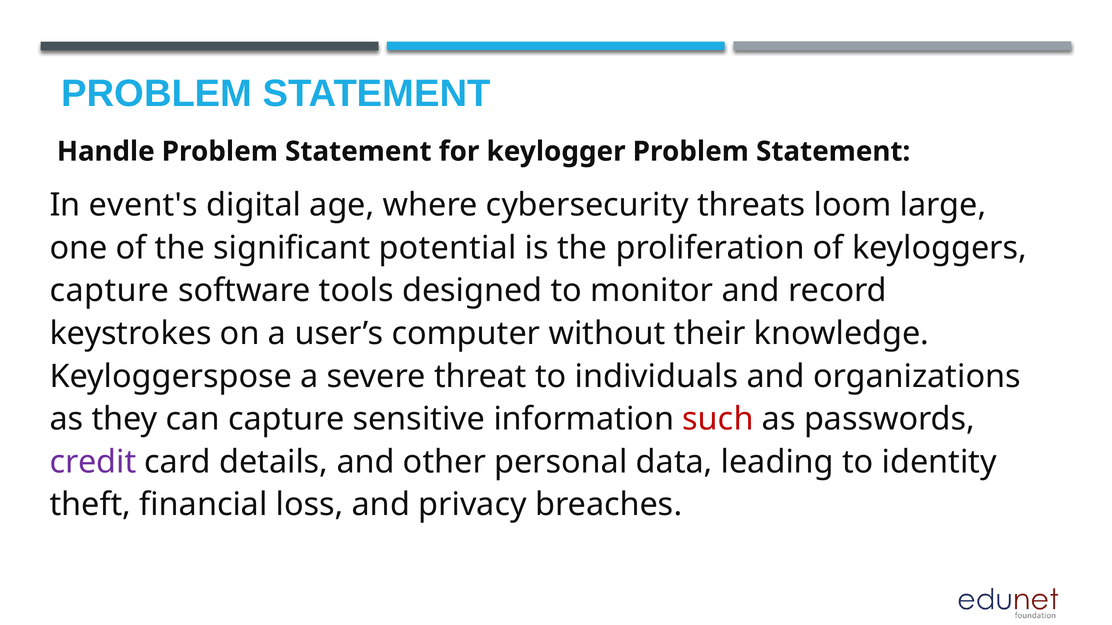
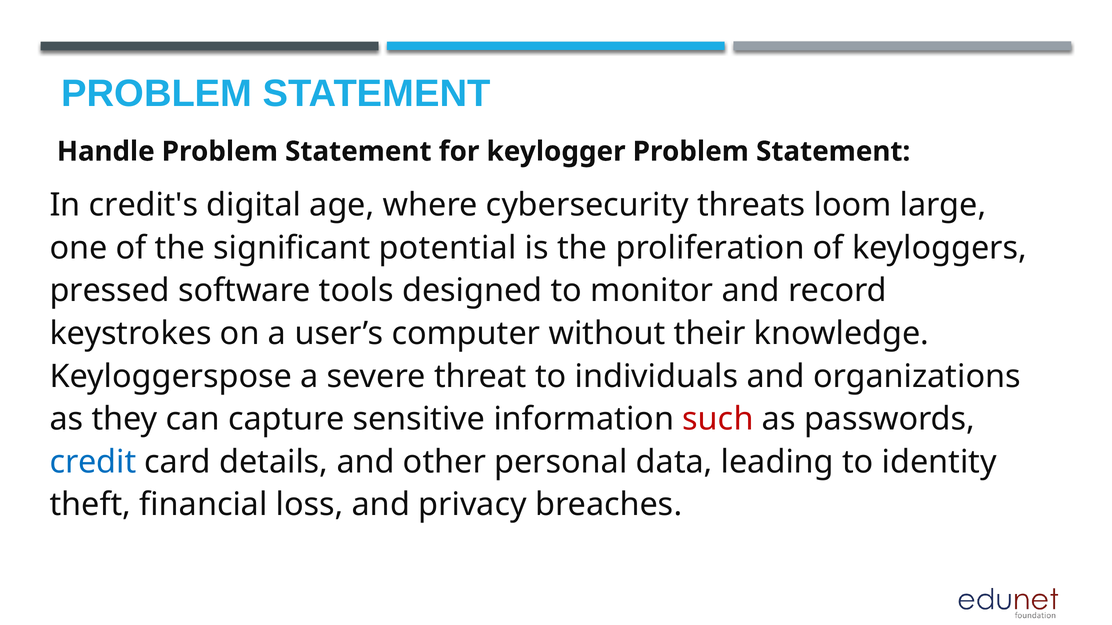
event's: event's -> credit's
capture at (110, 291): capture -> pressed
credit colour: purple -> blue
